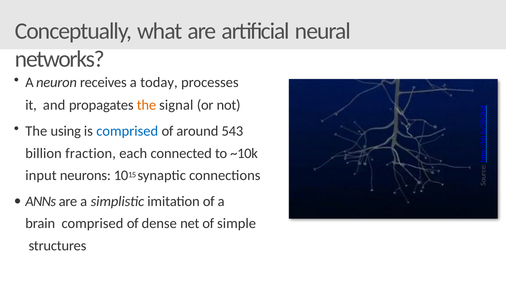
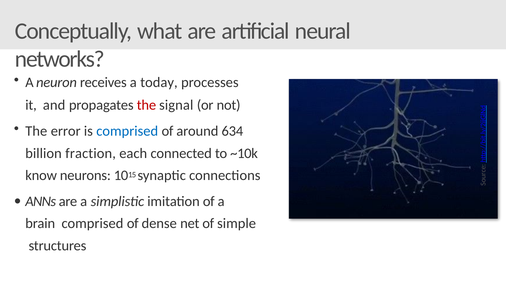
the at (146, 105) colour: orange -> red
using: using -> error
543: 543 -> 634
input: input -> know
